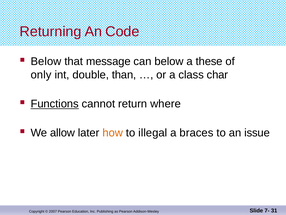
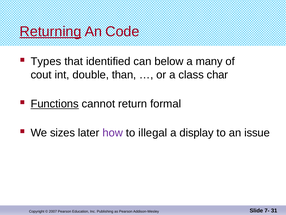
Returning underline: none -> present
Below at (46, 61): Below -> Types
message: message -> identified
these: these -> many
only: only -> cout
where: where -> formal
allow: allow -> sizes
how colour: orange -> purple
braces: braces -> display
